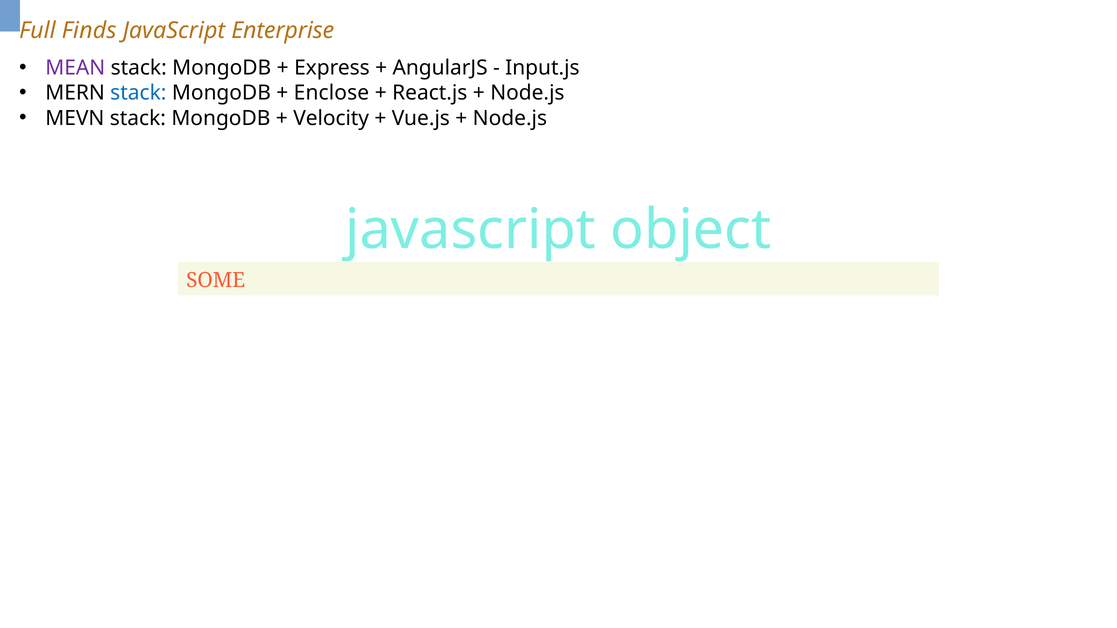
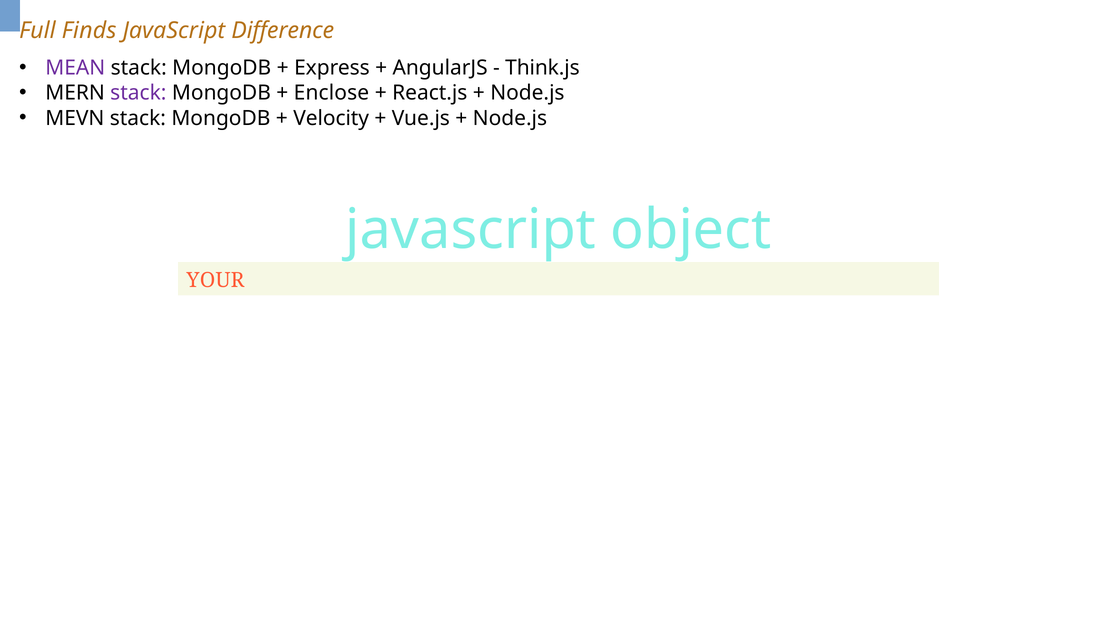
Enterprise: Enterprise -> Difference
Input.js: Input.js -> Think.js
stack at (138, 93) colour: blue -> purple
SOME: SOME -> YOUR
